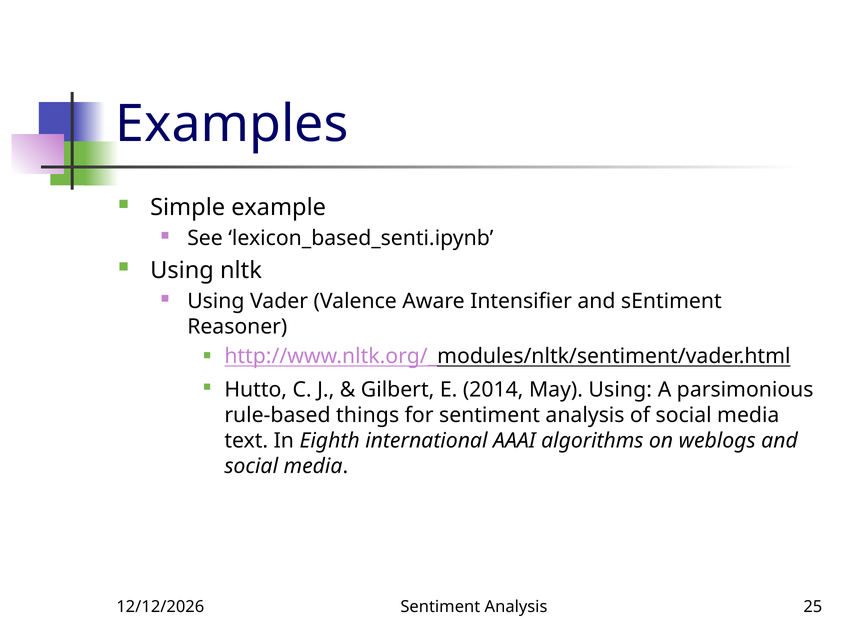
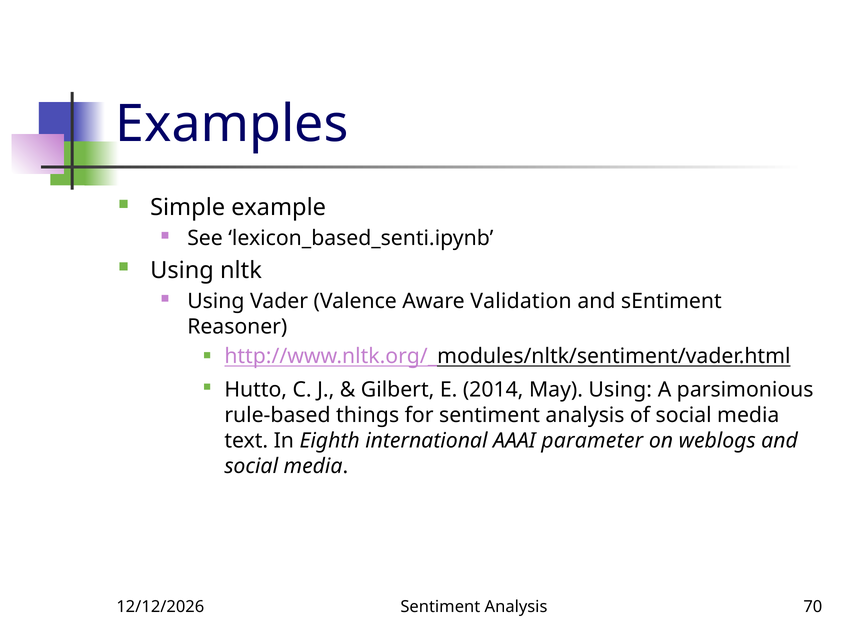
Intensifier: Intensifier -> Validation
algorithms: algorithms -> parameter
25: 25 -> 70
